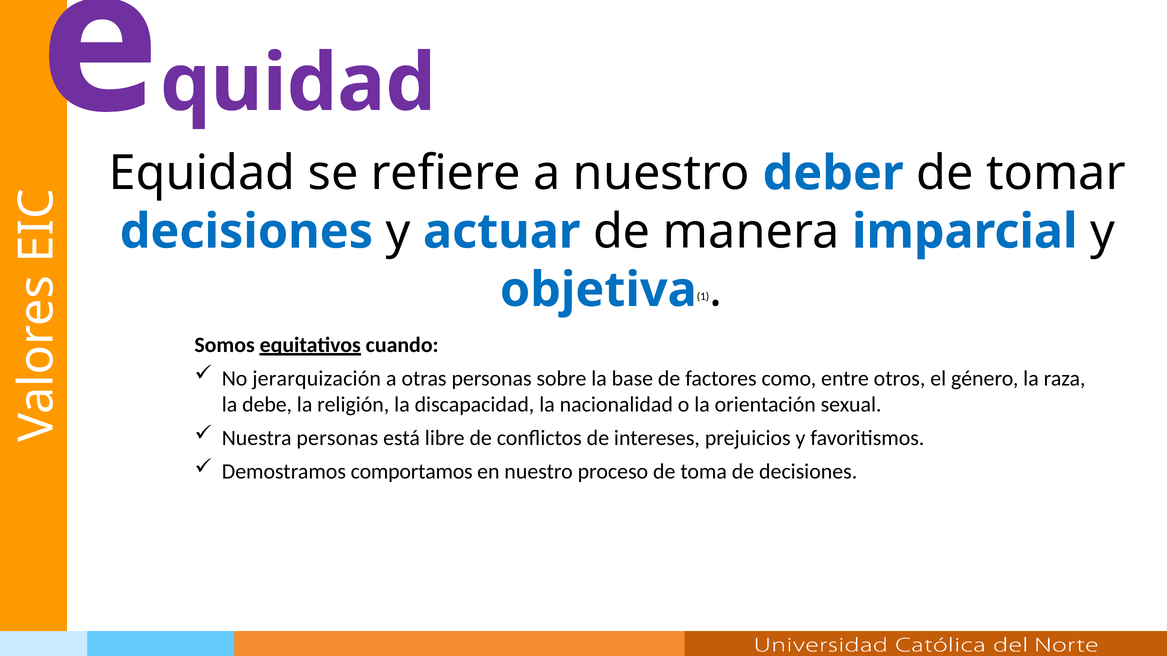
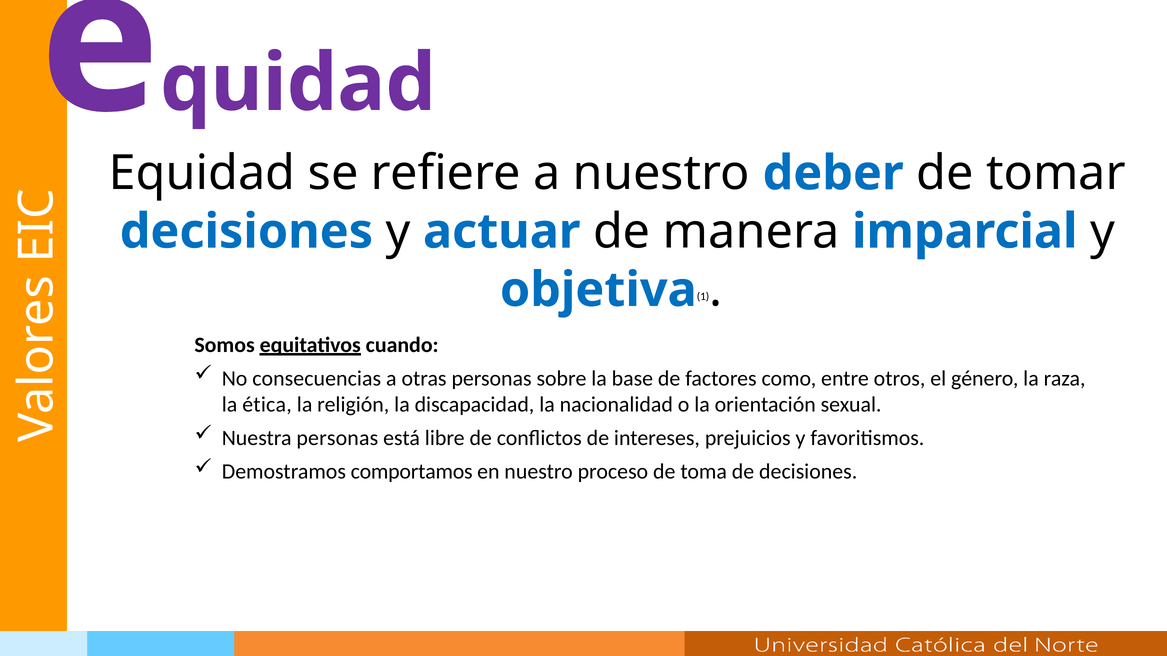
jerarquización: jerarquización -> consecuencias
debe: debe -> ética
